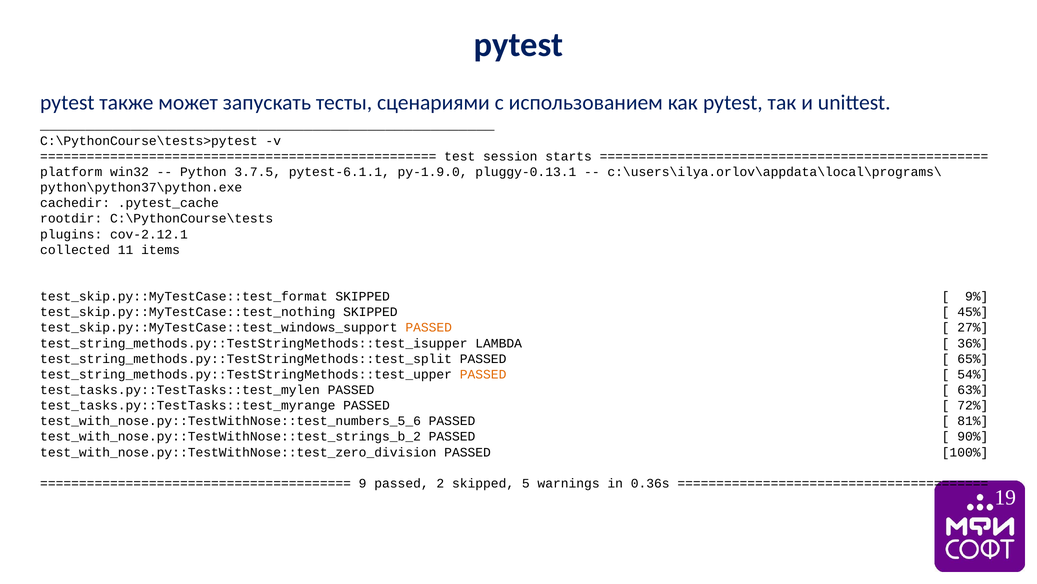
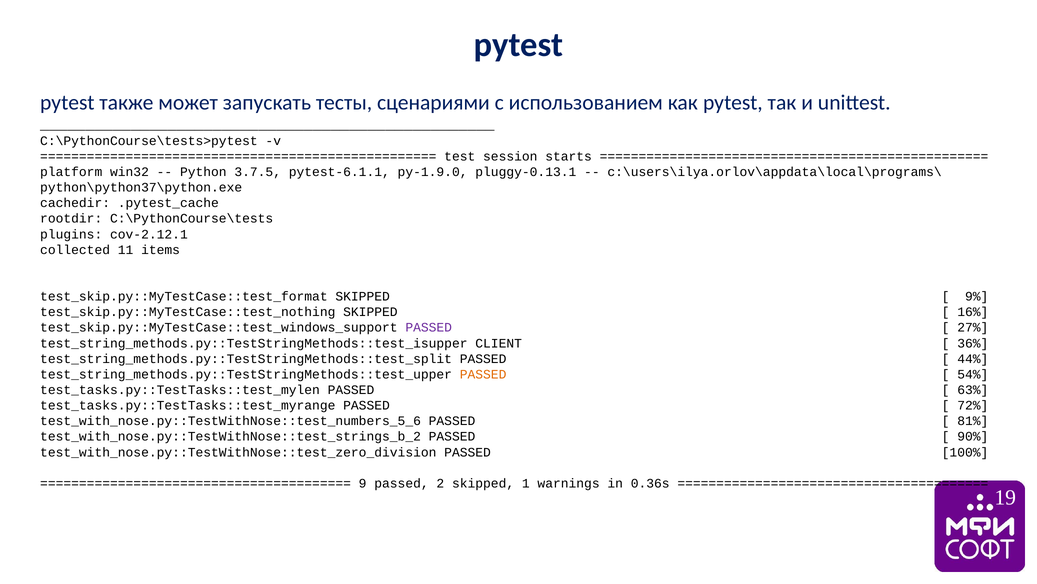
45%: 45% -> 16%
PASSED at (429, 327) colour: orange -> purple
LAMBDA: LAMBDA -> CLIENT
65%: 65% -> 44%
5: 5 -> 1
